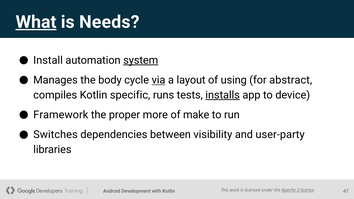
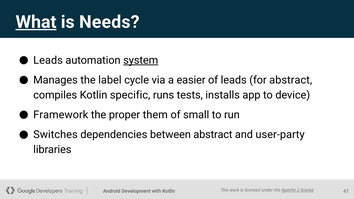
Install at (48, 60): Install -> Leads
body: body -> label
via underline: present -> none
layout: layout -> easier
of using: using -> leads
installs underline: present -> none
more: more -> them
make: make -> small
between visibility: visibility -> abstract
